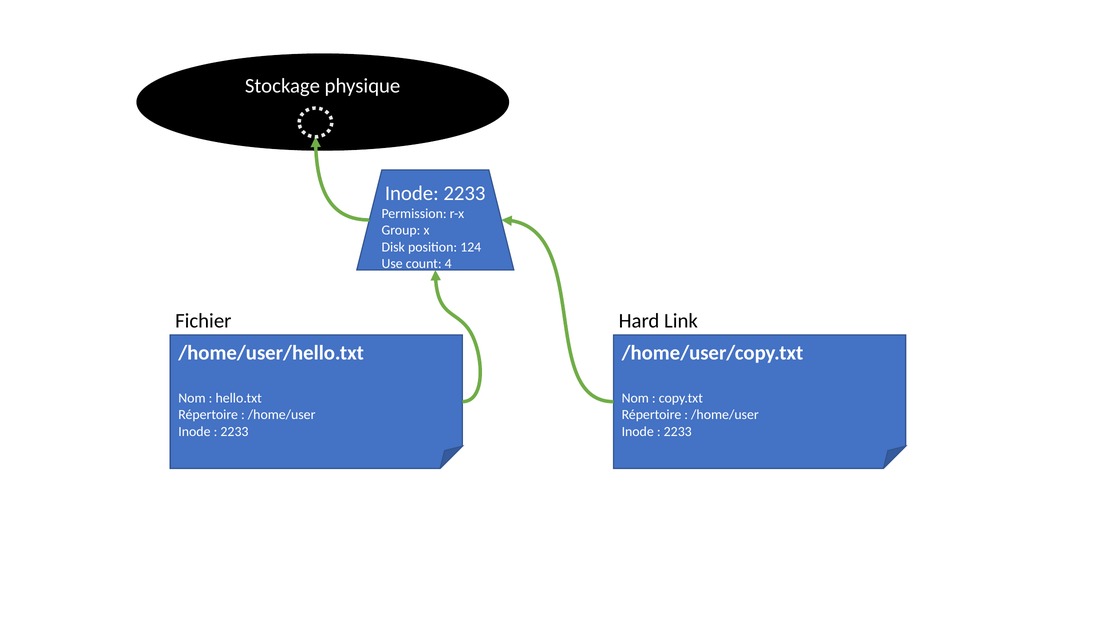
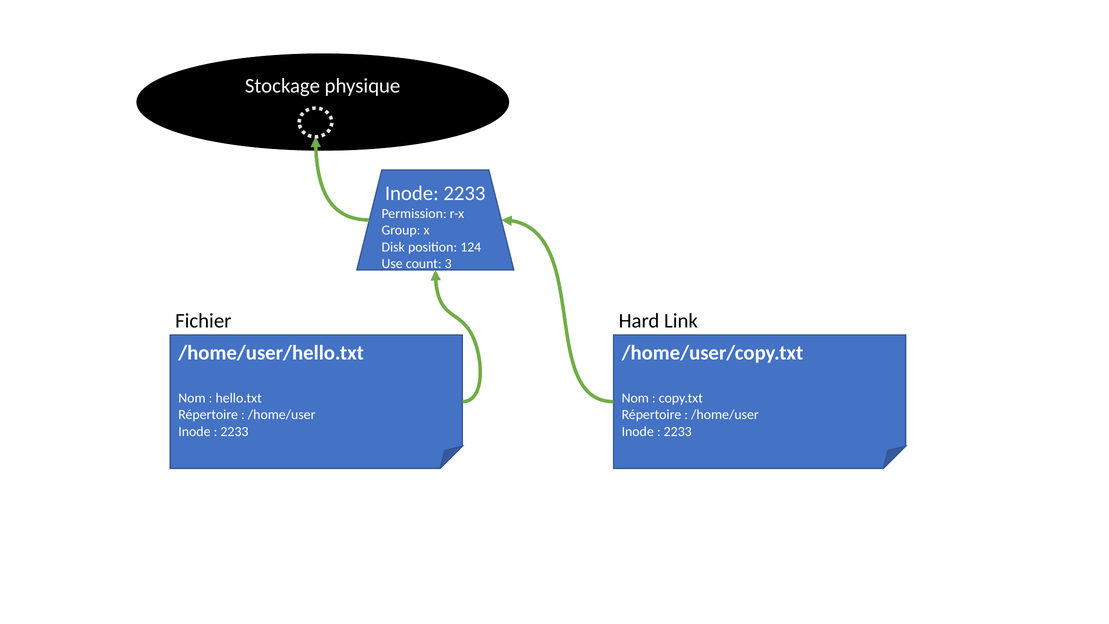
4: 4 -> 3
